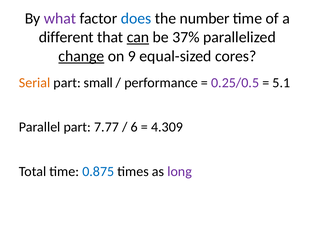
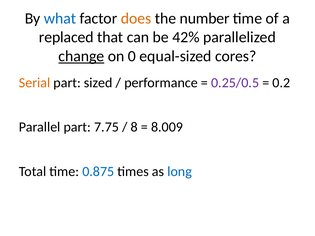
what colour: purple -> blue
does colour: blue -> orange
different: different -> replaced
can underline: present -> none
37%: 37% -> 42%
9: 9 -> 0
small: small -> sized
5.1: 5.1 -> 0.2
7.77: 7.77 -> 7.75
6: 6 -> 8
4.309: 4.309 -> 8.009
long colour: purple -> blue
